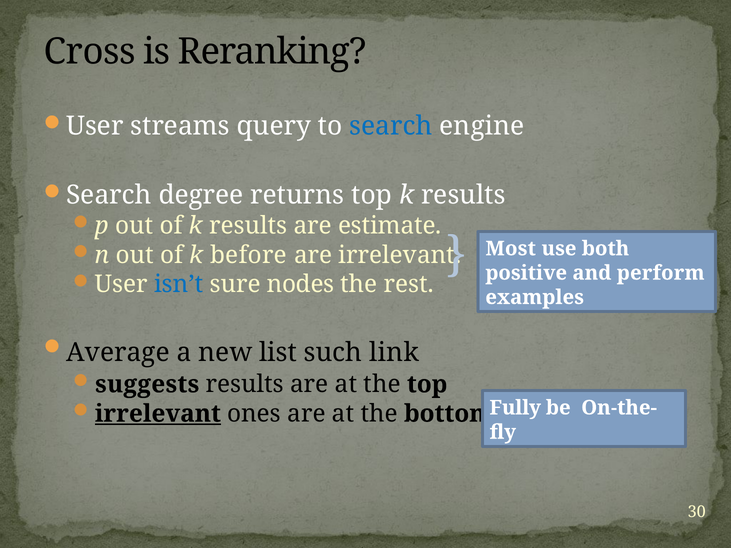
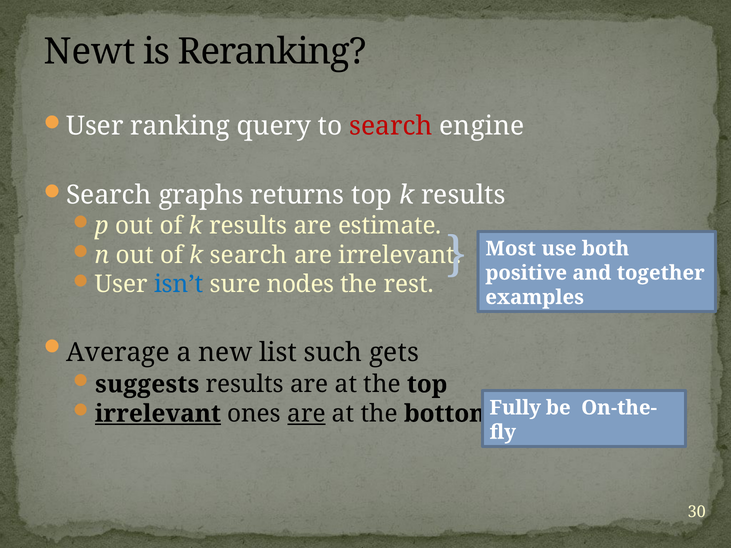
Cross: Cross -> Newt
streams: streams -> ranking
search at (391, 126) colour: blue -> red
degree: degree -> graphs
k before: before -> search
perform: perform -> together
link: link -> gets
are at (306, 414) underline: none -> present
